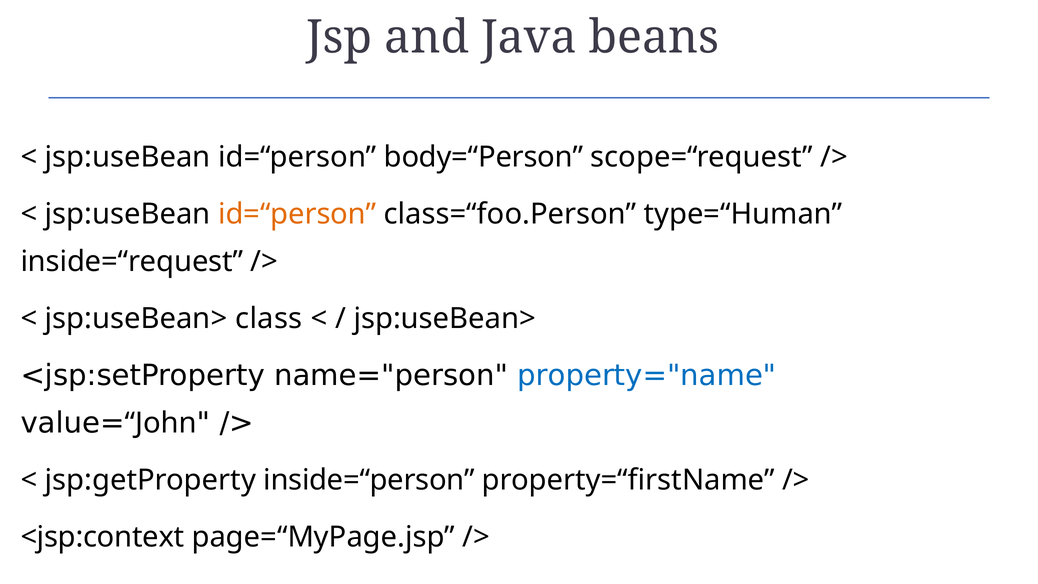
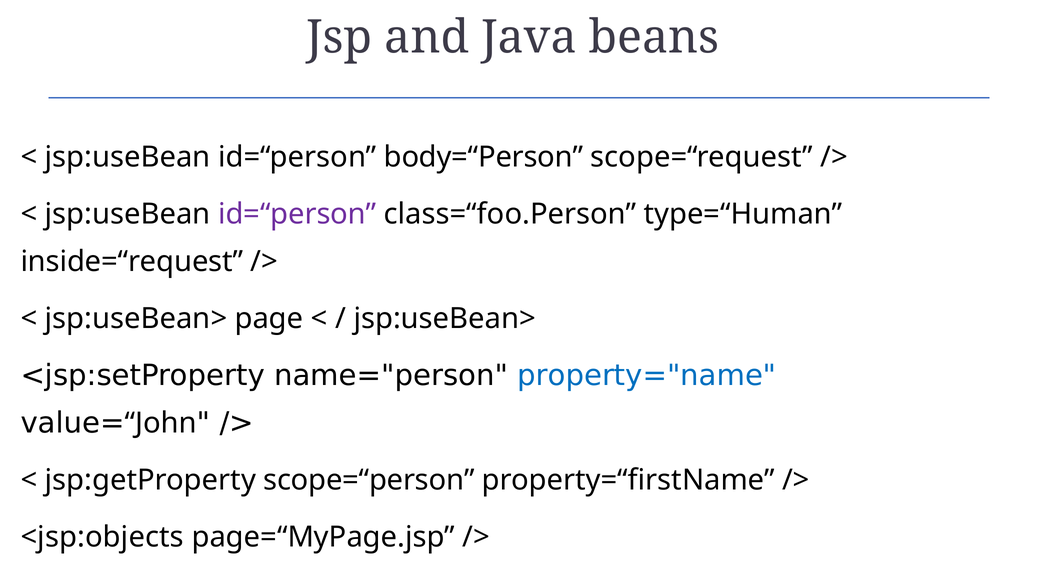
id=“person at (297, 214) colour: orange -> purple
class: class -> page
inside=“person: inside=“person -> scope=“person
<jsp:context: <jsp:context -> <jsp:objects
